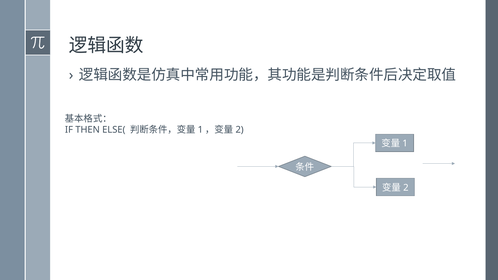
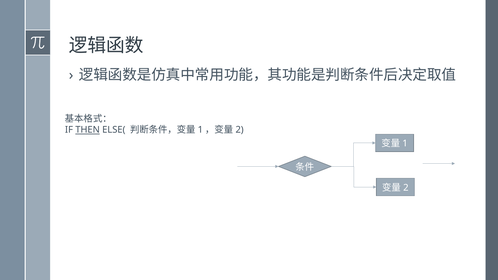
THEN underline: none -> present
